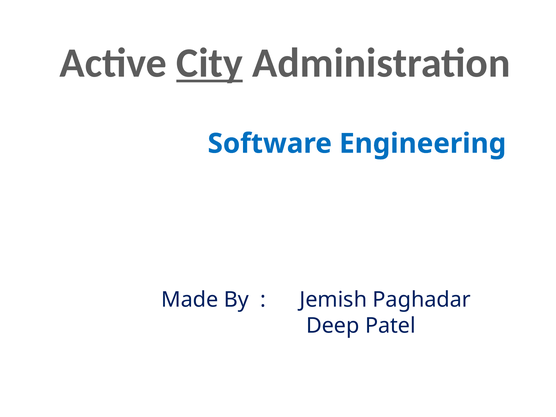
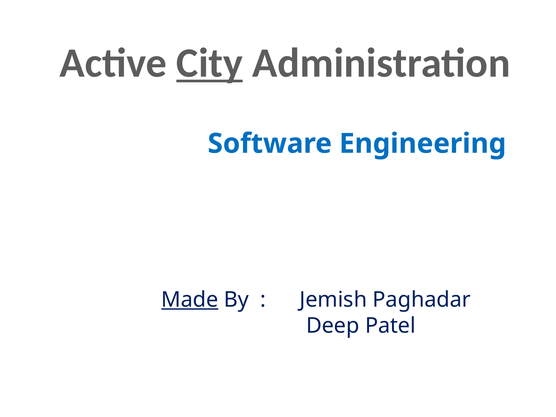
Made underline: none -> present
